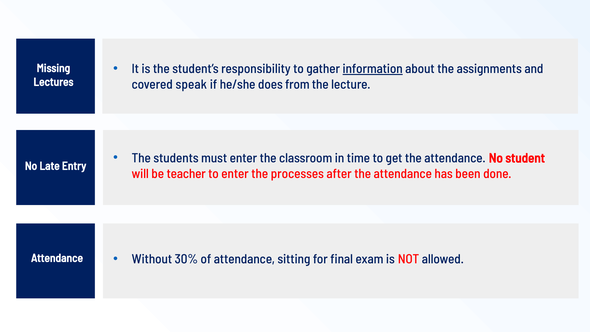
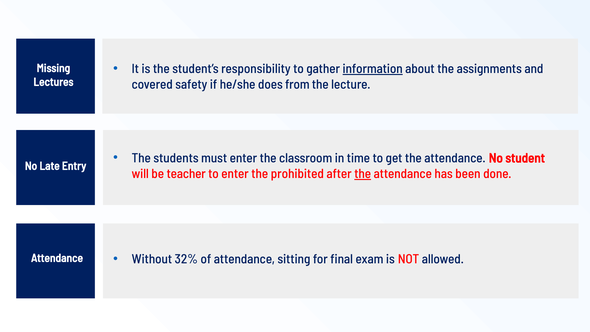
speak: speak -> safety
processes: processes -> prohibited
the at (363, 174) underline: none -> present
30%: 30% -> 32%
